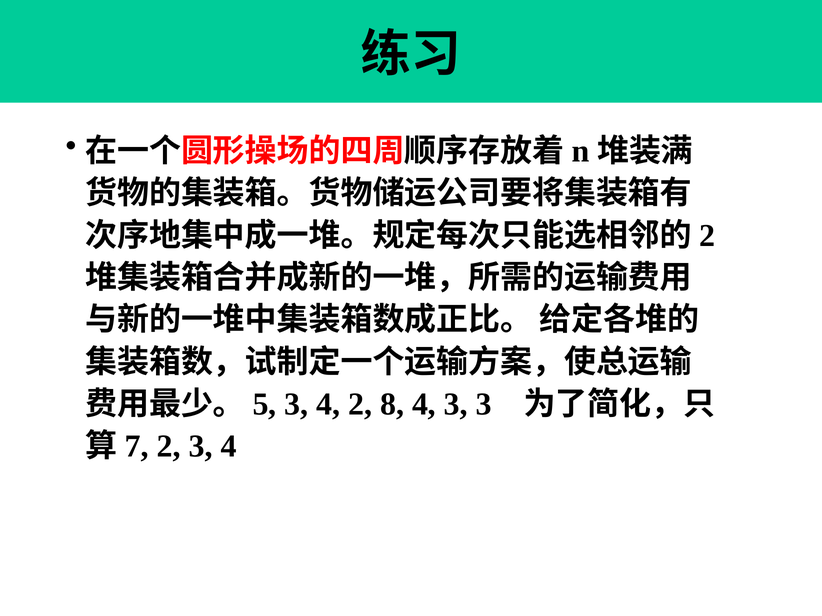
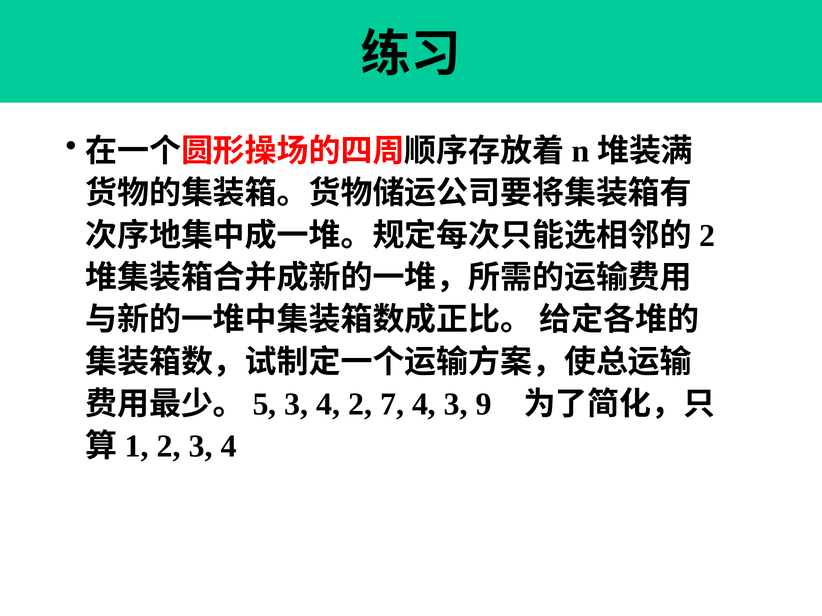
8: 8 -> 7
3 3: 3 -> 9
7: 7 -> 1
